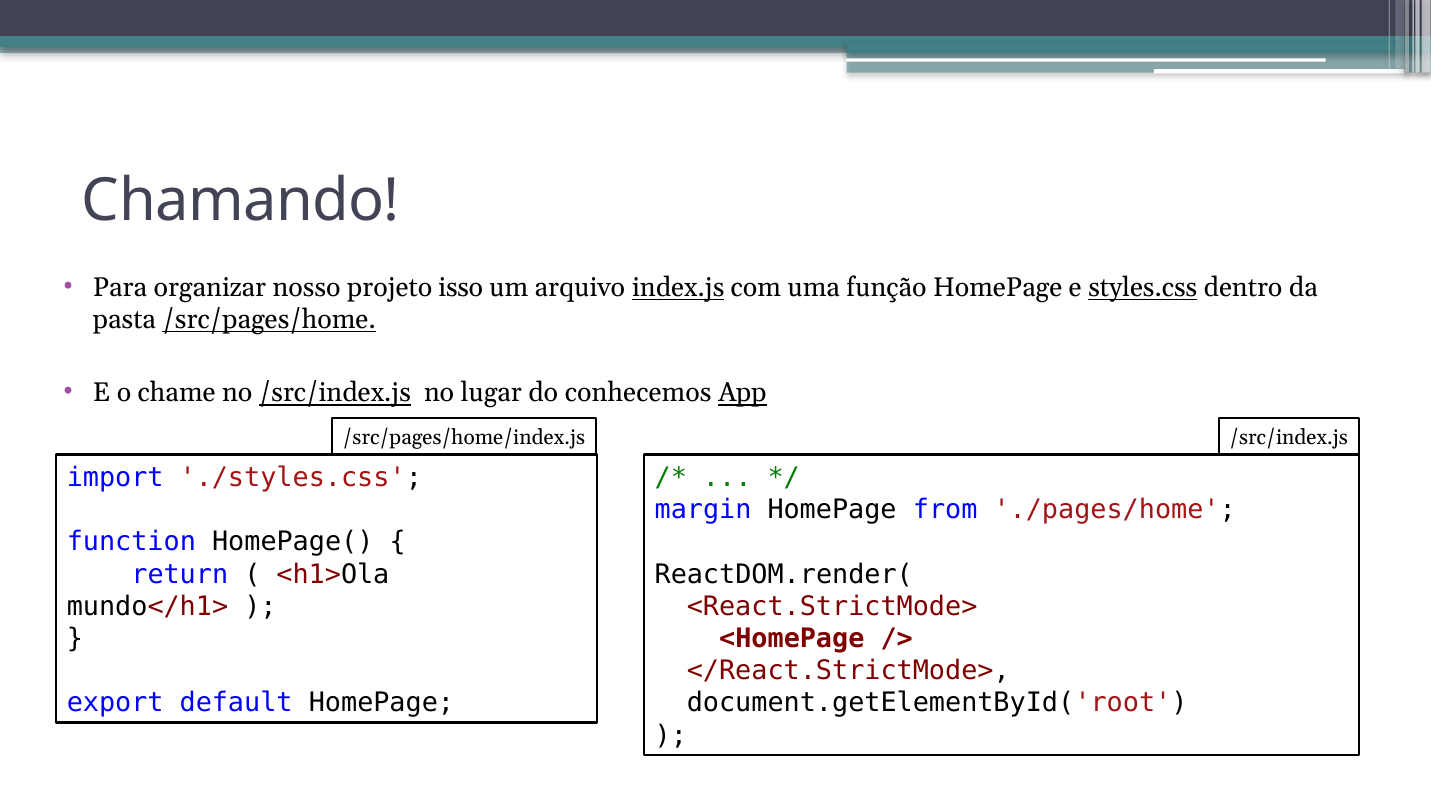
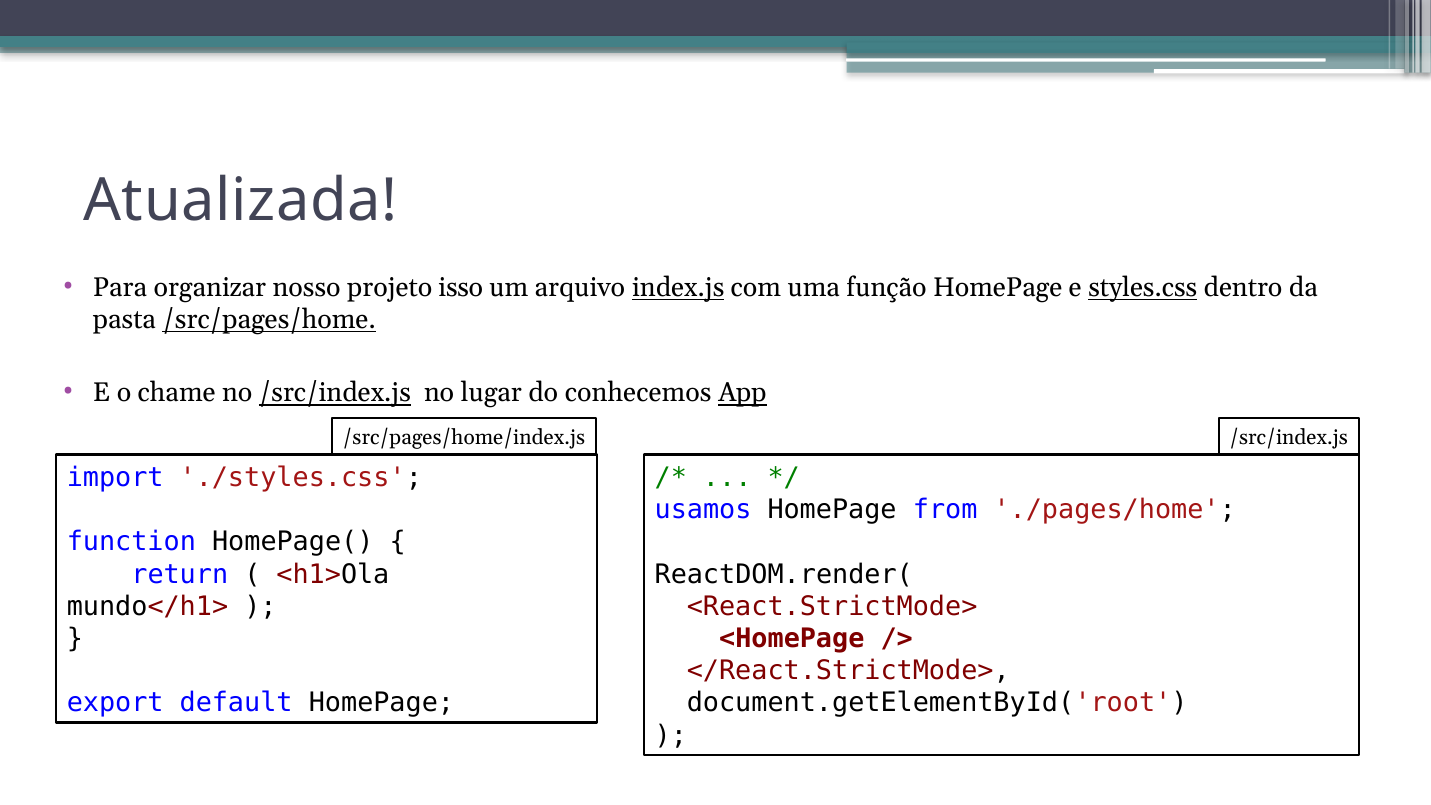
Chamando: Chamando -> Atualizada
margin: margin -> usamos
